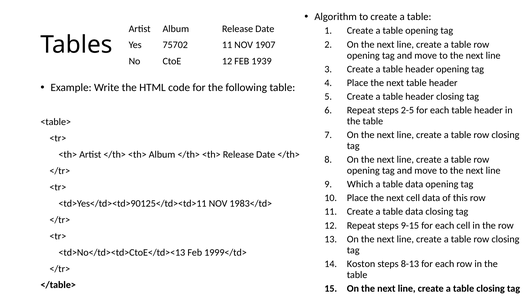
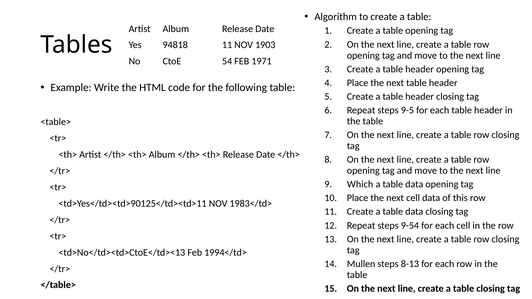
75702: 75702 -> 94818
1907: 1907 -> 1903
CtoE 12: 12 -> 54
1939: 1939 -> 1971
2-5: 2-5 -> 9-5
9-15: 9-15 -> 9-54
1999</td>: 1999</td> -> 1994</td>
Koston: Koston -> Mullen
